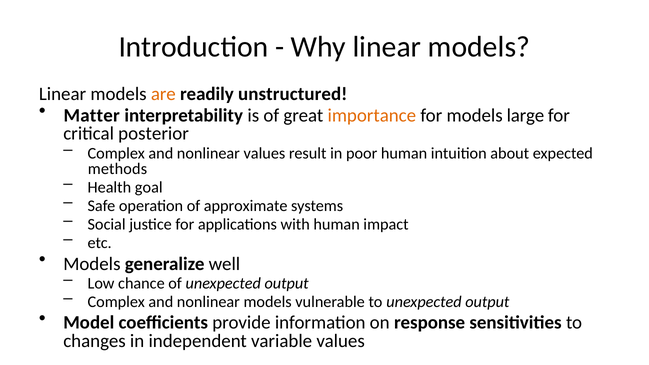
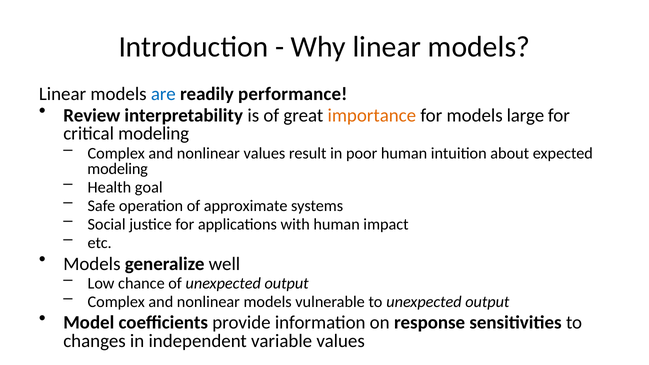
are colour: orange -> blue
unstructured: unstructured -> performance
Matter: Matter -> Review
critical posterior: posterior -> modeling
methods at (117, 169): methods -> modeling
